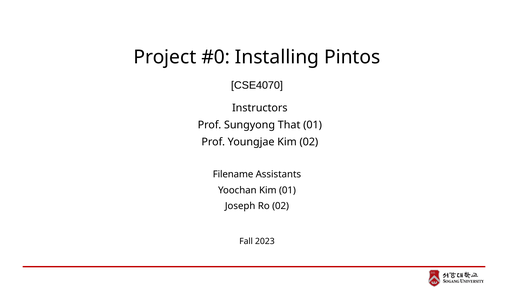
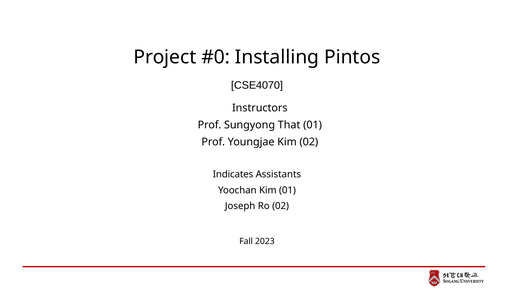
Filename: Filename -> Indicates
